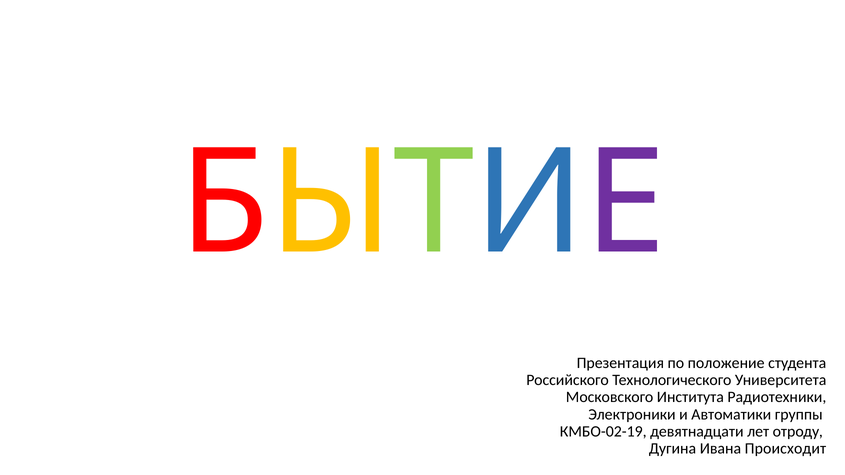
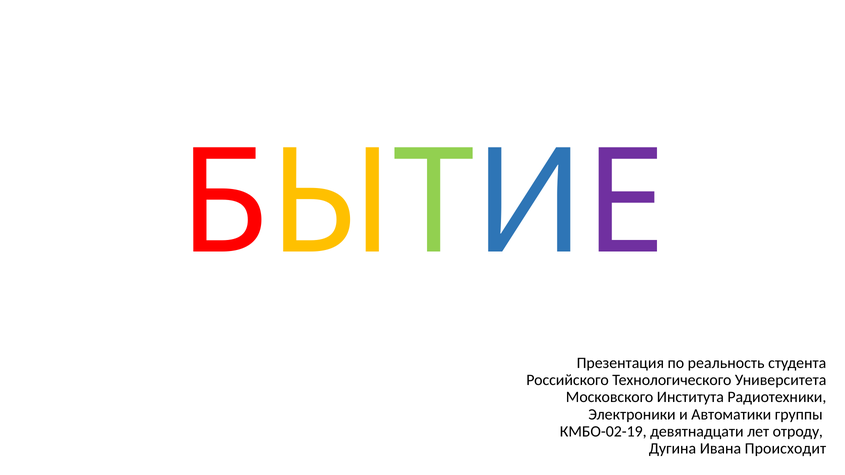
положение: положение -> реальность
